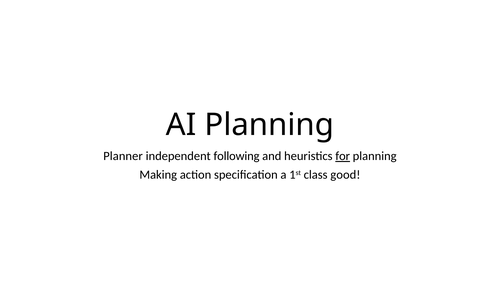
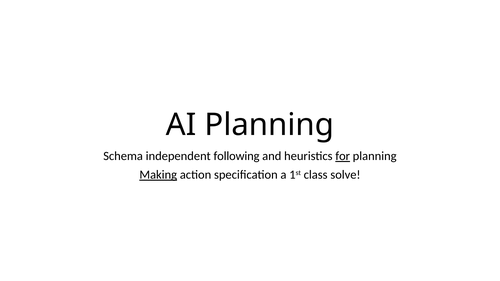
Planner: Planner -> Schema
Making underline: none -> present
good: good -> solve
